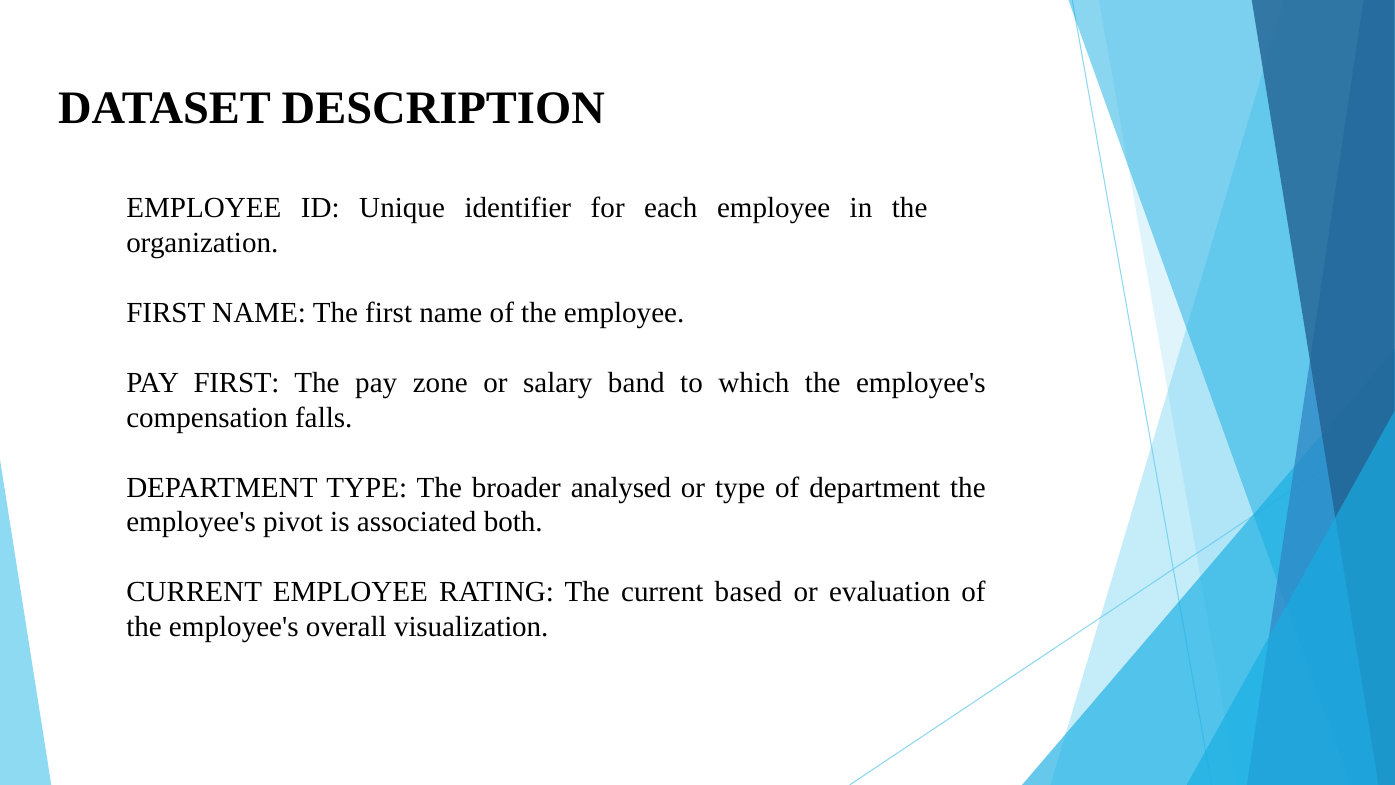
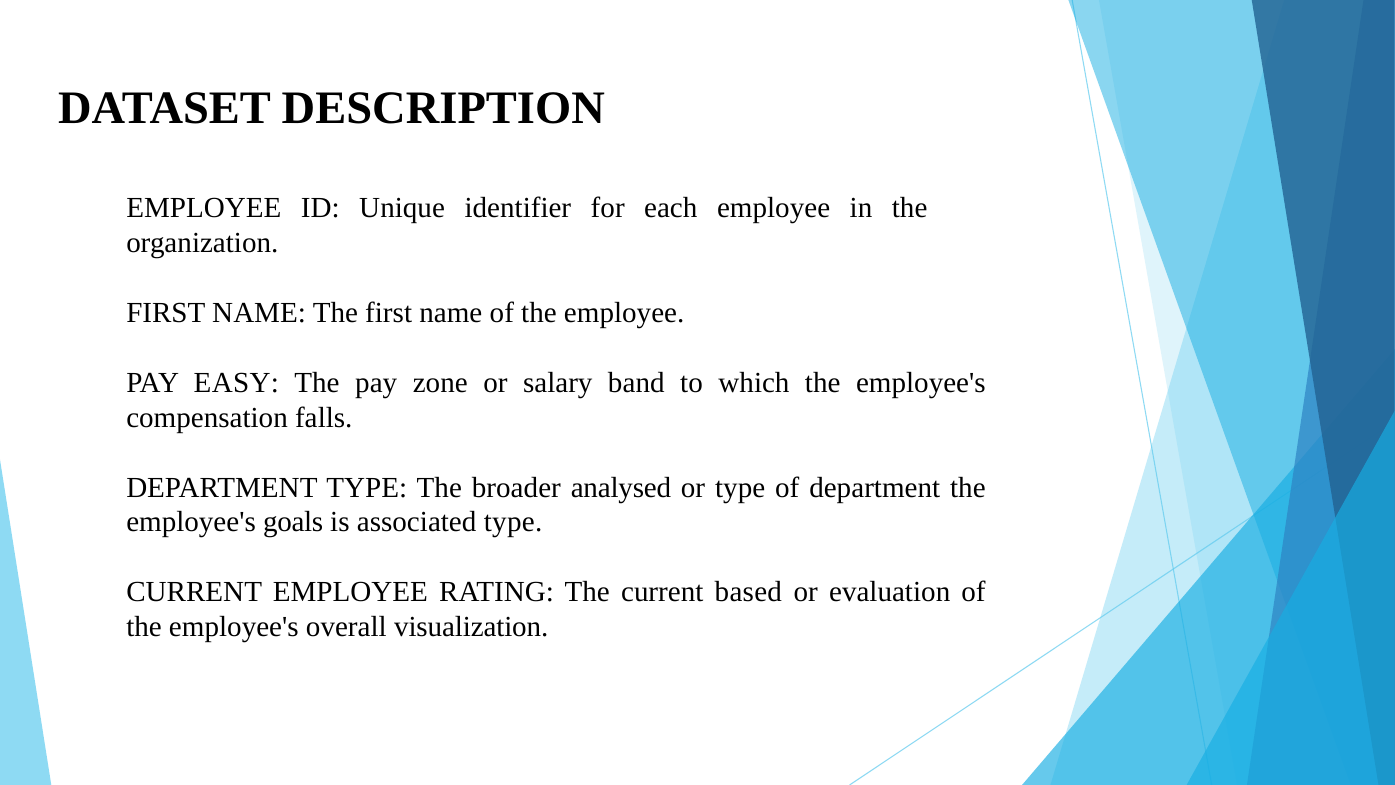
PAY FIRST: FIRST -> EASY
pivot: pivot -> goals
associated both: both -> type
